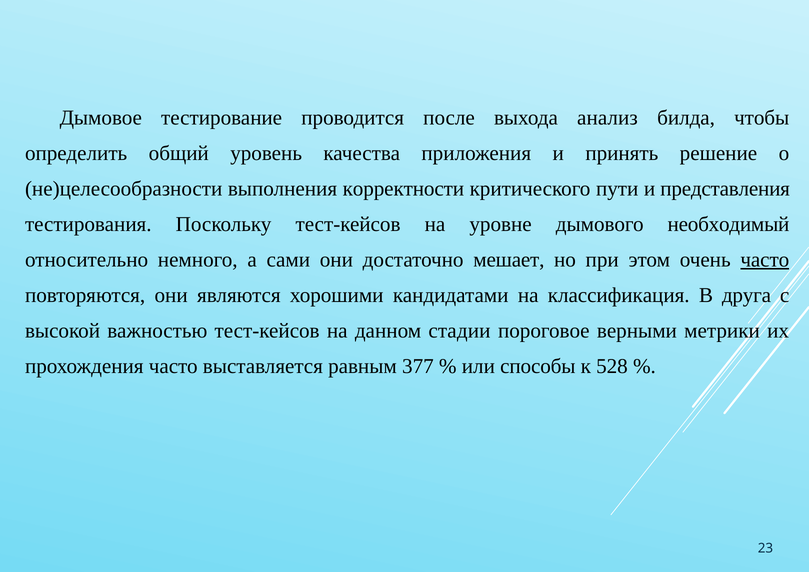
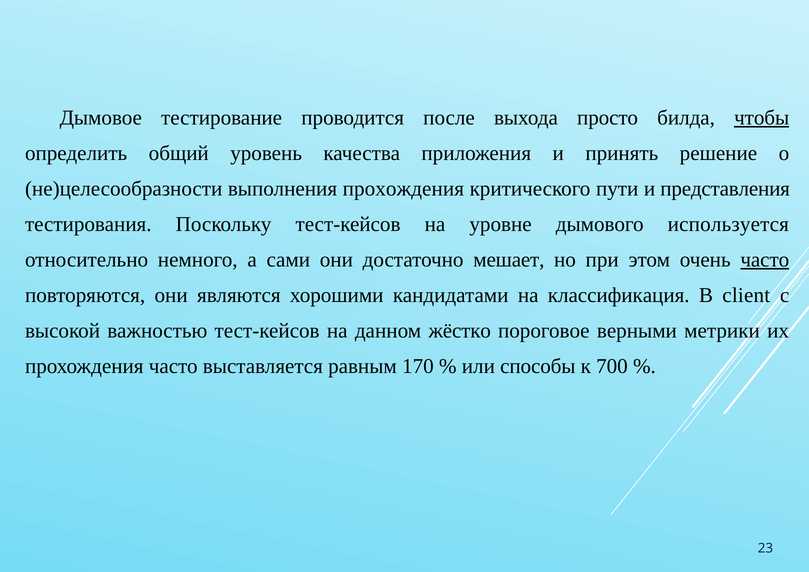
анализ: анализ -> просто
чтобы underline: none -> present
выполнения корректности: корректности -> прохождения
необходимый: необходимый -> используется
друга: друга -> client
стадии: стадии -> жёстко
377: 377 -> 170
528: 528 -> 700
